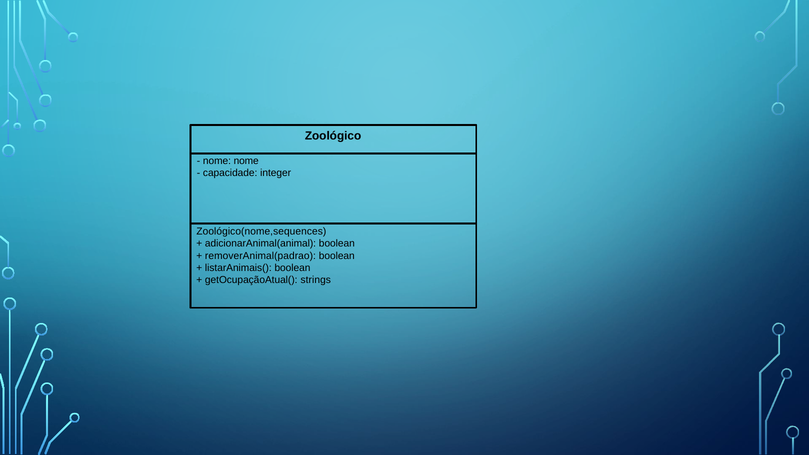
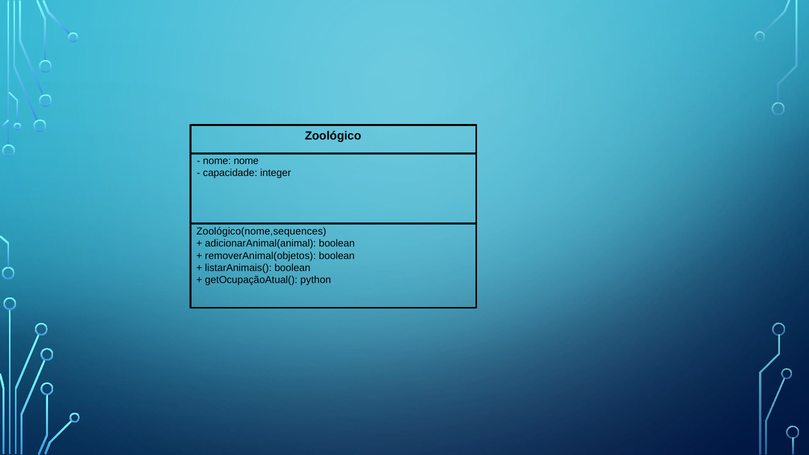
removerAnimal(padrao: removerAnimal(padrao -> removerAnimal(objetos
strings: strings -> python
